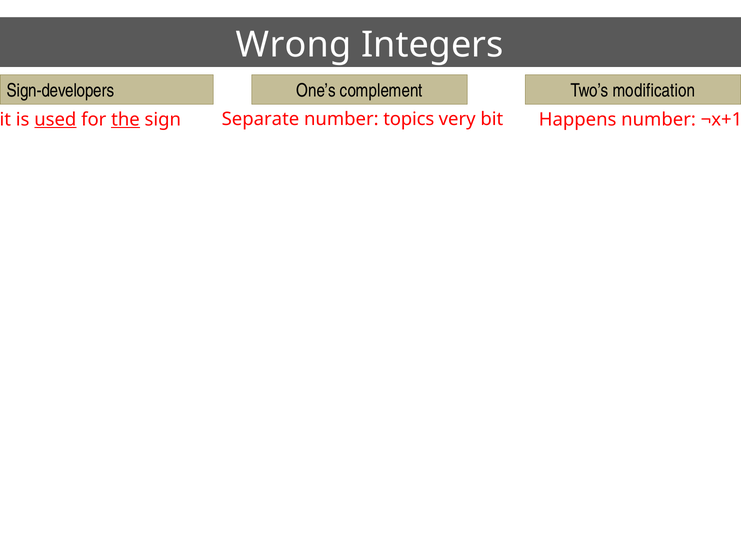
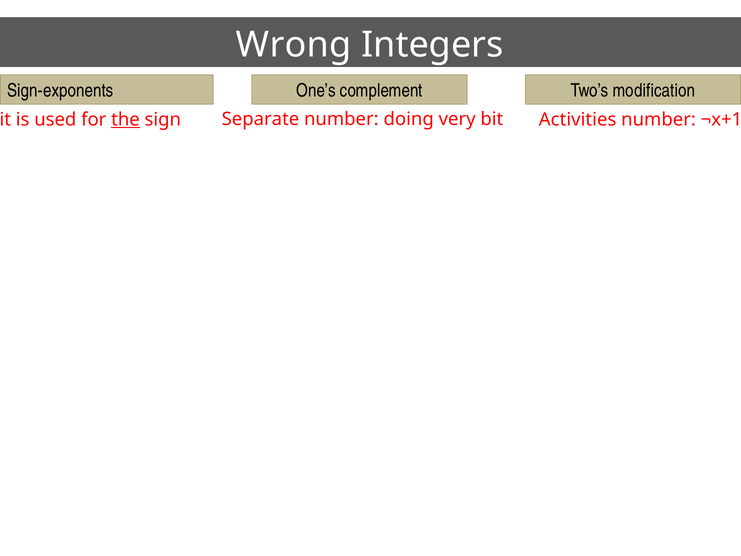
Sign-developers: Sign-developers -> Sign-exponents
used underline: present -> none
topics: topics -> doing
Happens: Happens -> Activities
